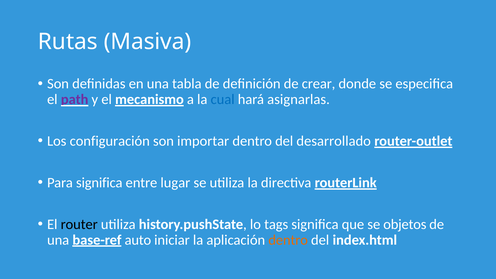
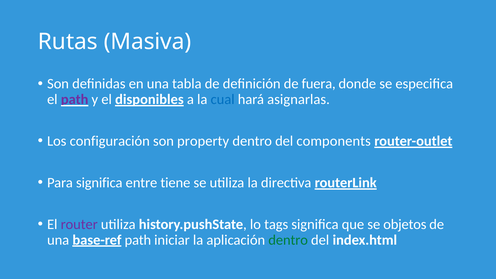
crear: crear -> fuera
mecanismo: mecanismo -> disponibles
importar: importar -> property
desarrollado: desarrollado -> components
lugar: lugar -> tiene
router colour: black -> purple
base-ref auto: auto -> path
dentro at (288, 240) colour: orange -> green
